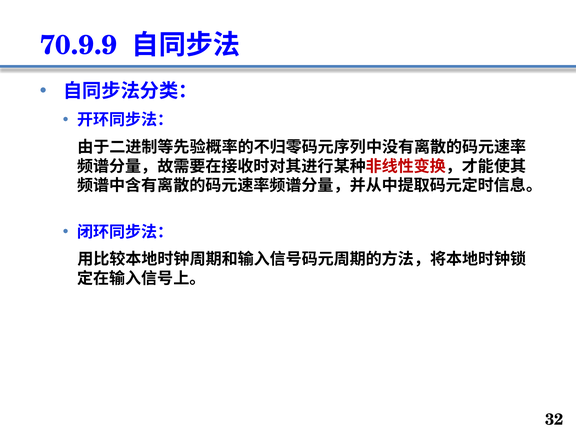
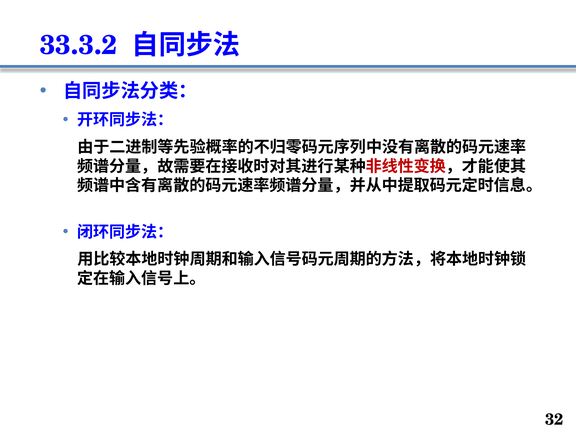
70.9.9: 70.9.9 -> 33.3.2
